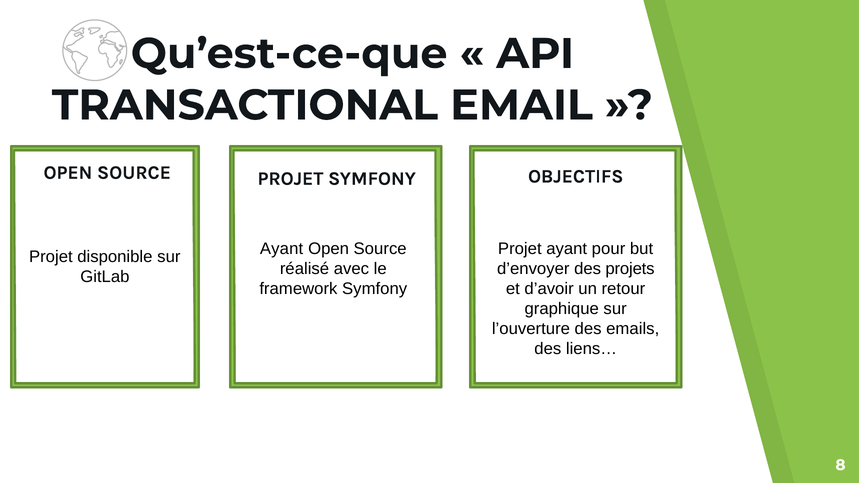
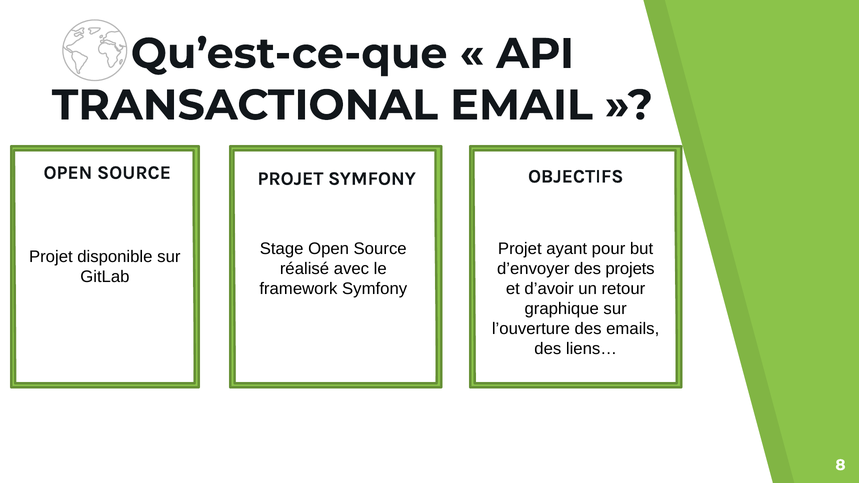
Ayant at (282, 249): Ayant -> Stage
